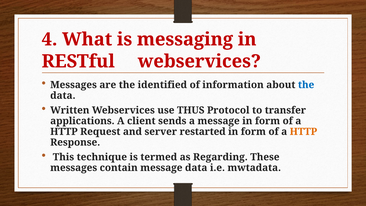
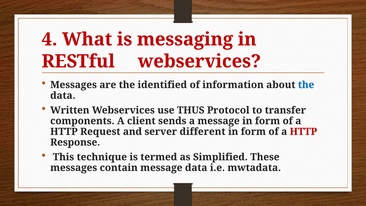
applications: applications -> components
restarted: restarted -> different
HTTP at (303, 132) colour: orange -> red
Regarding: Regarding -> Simplified
